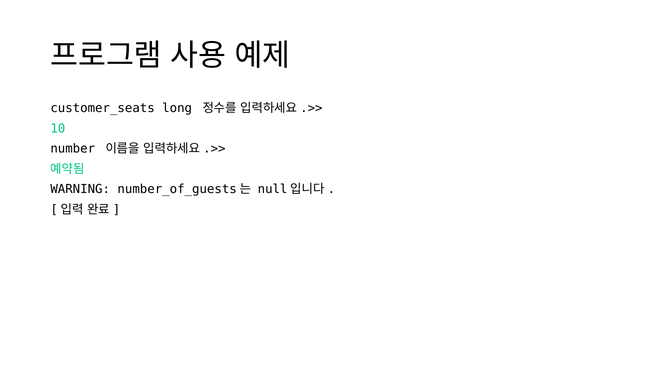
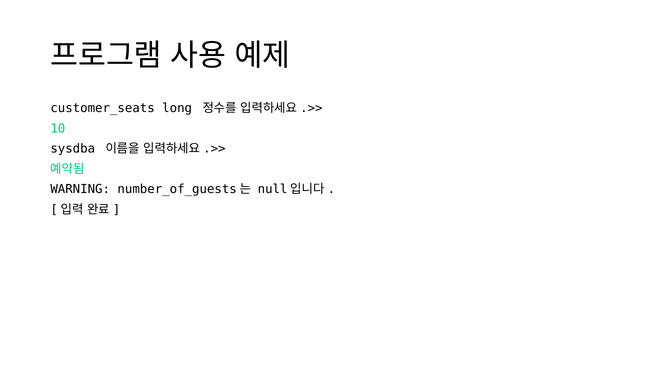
number: number -> sysdba
